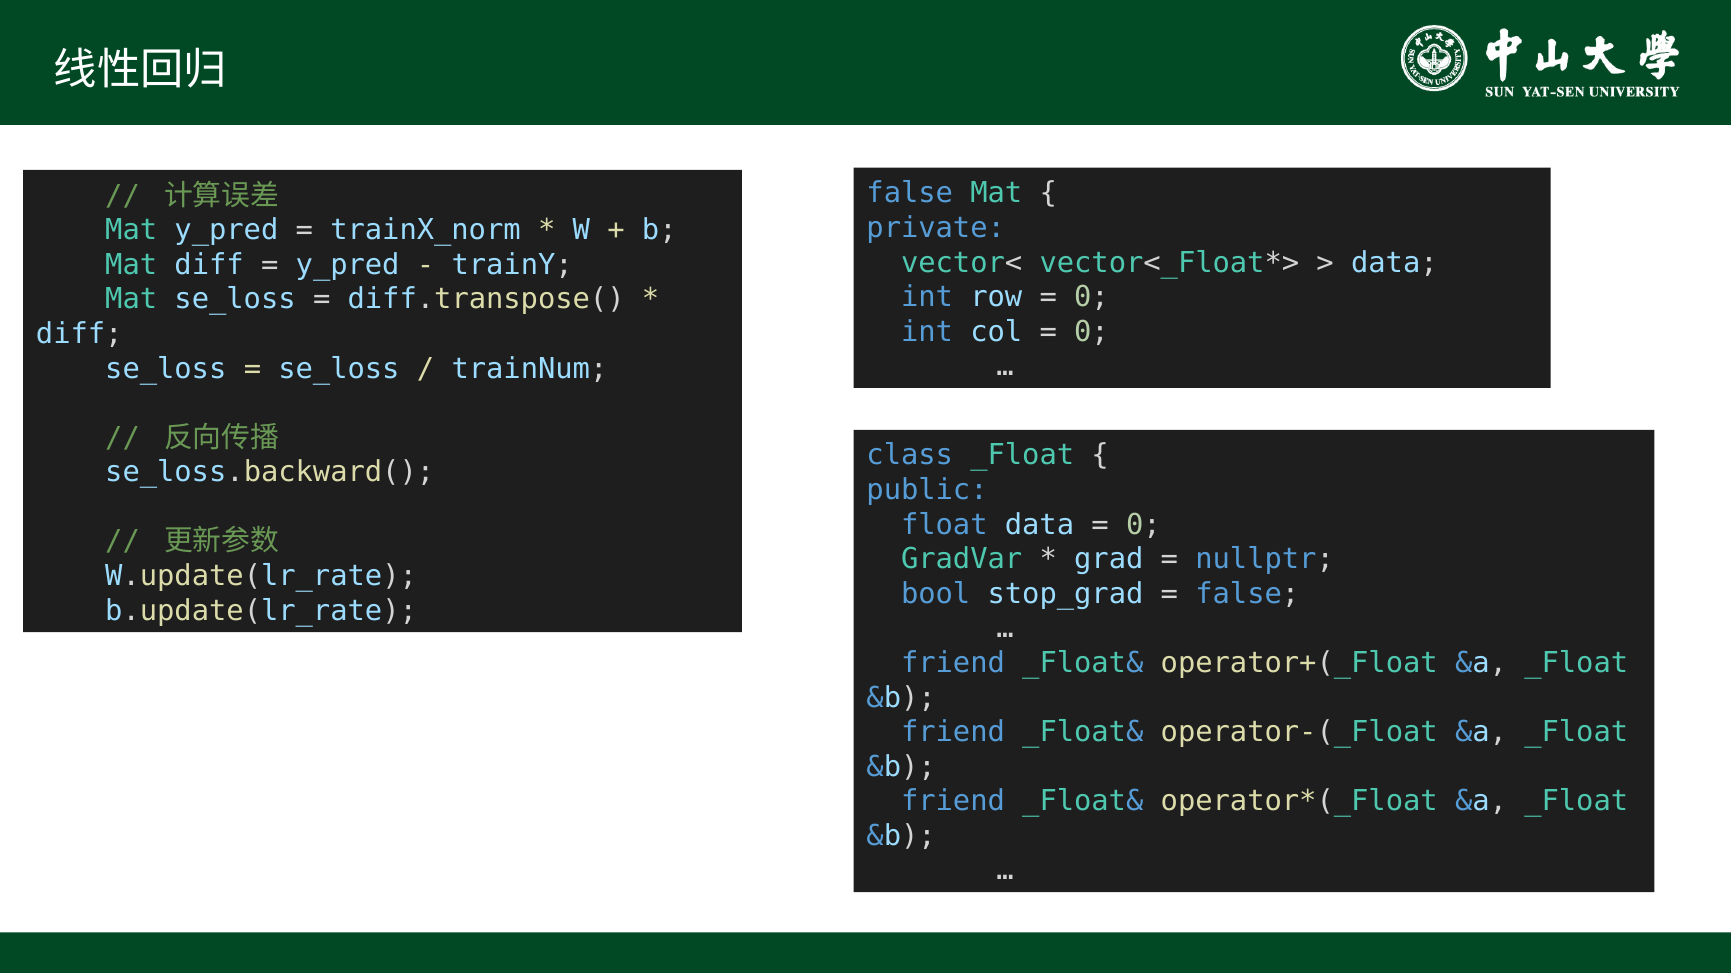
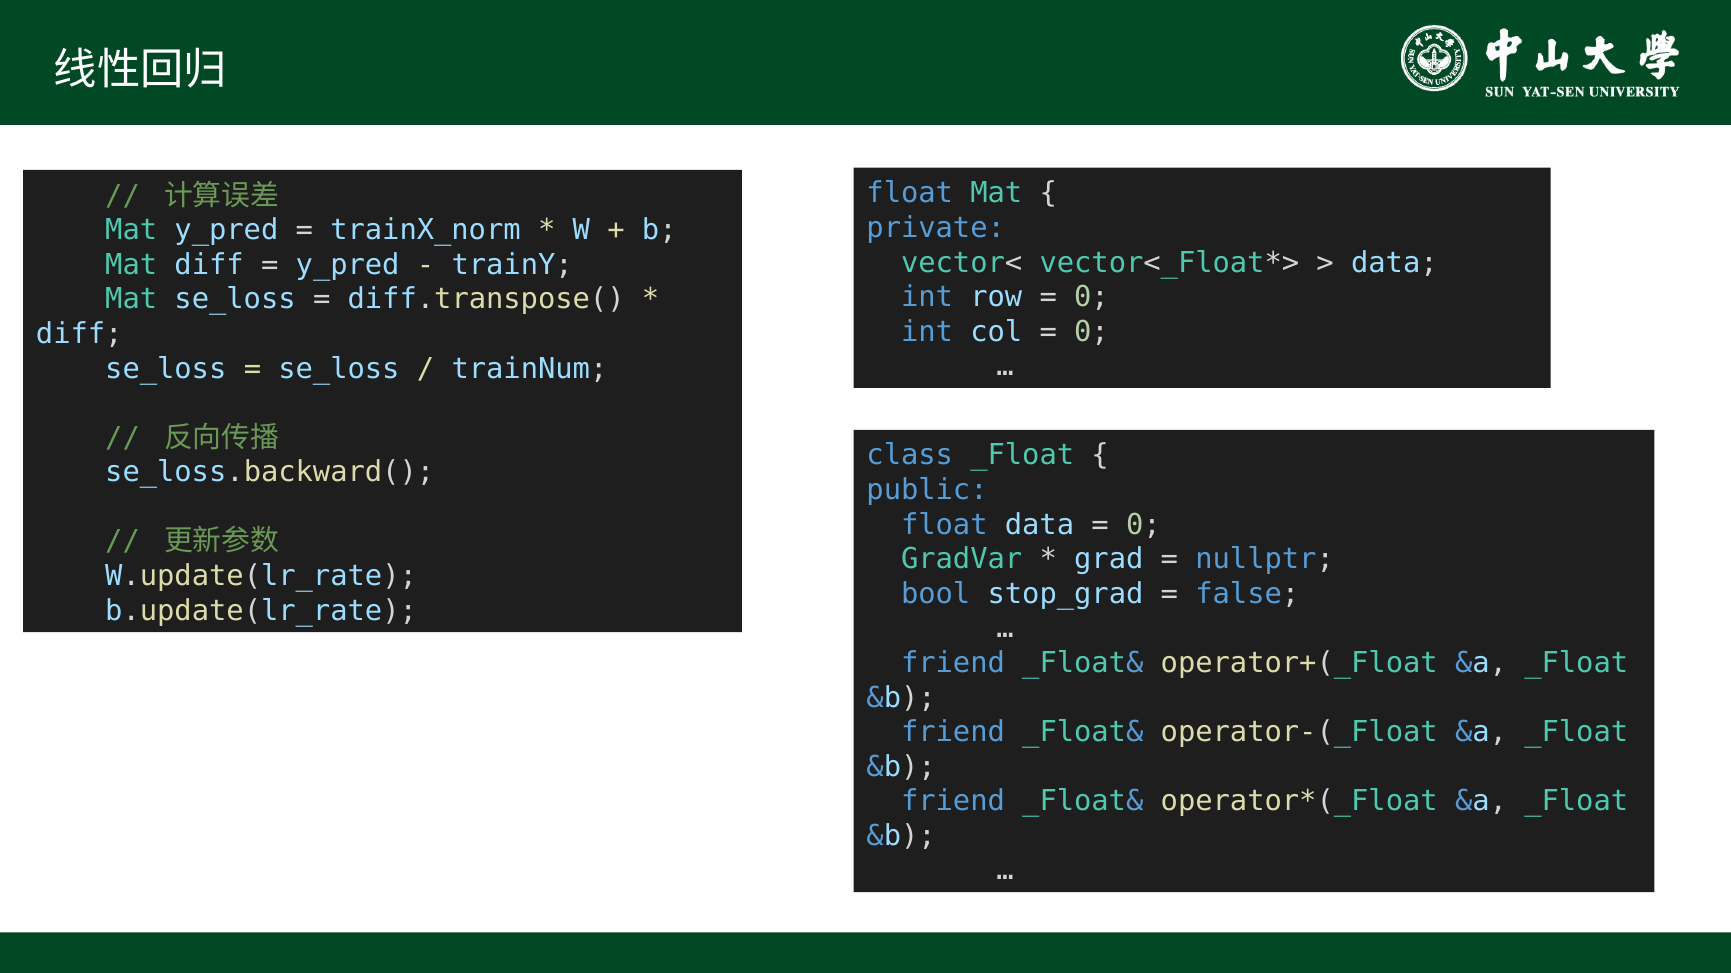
false at (910, 194): false -> float
